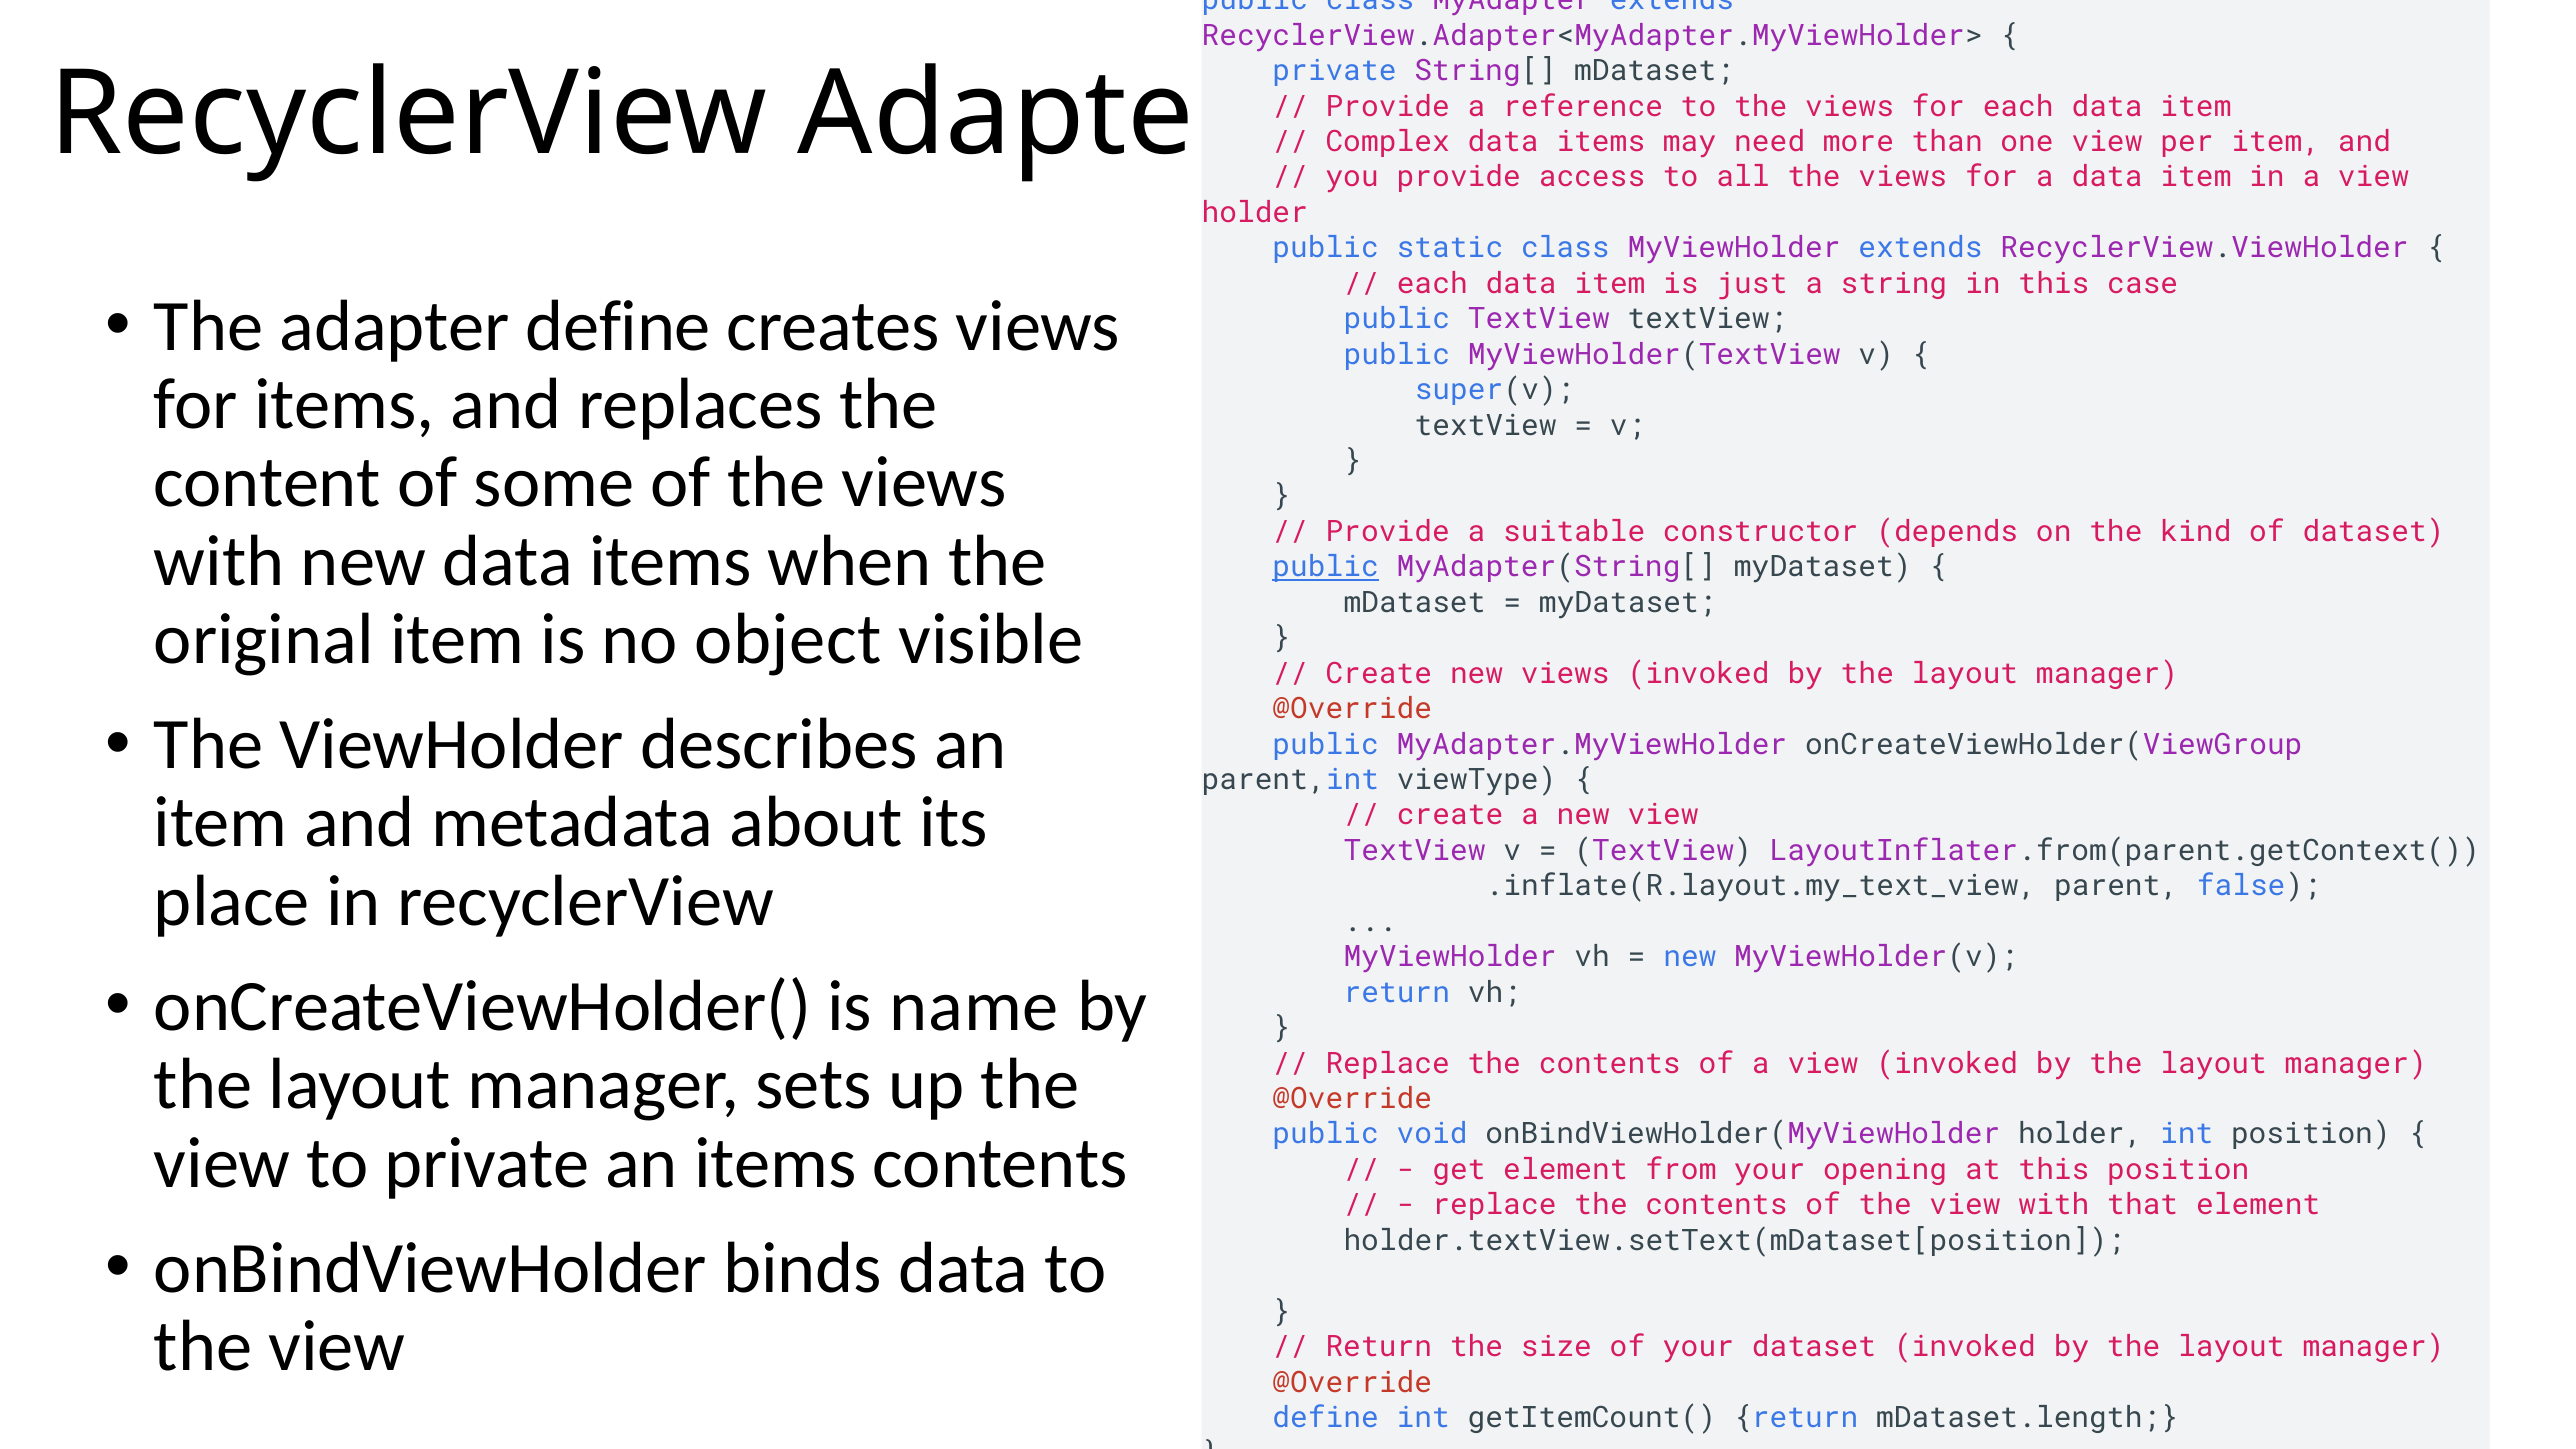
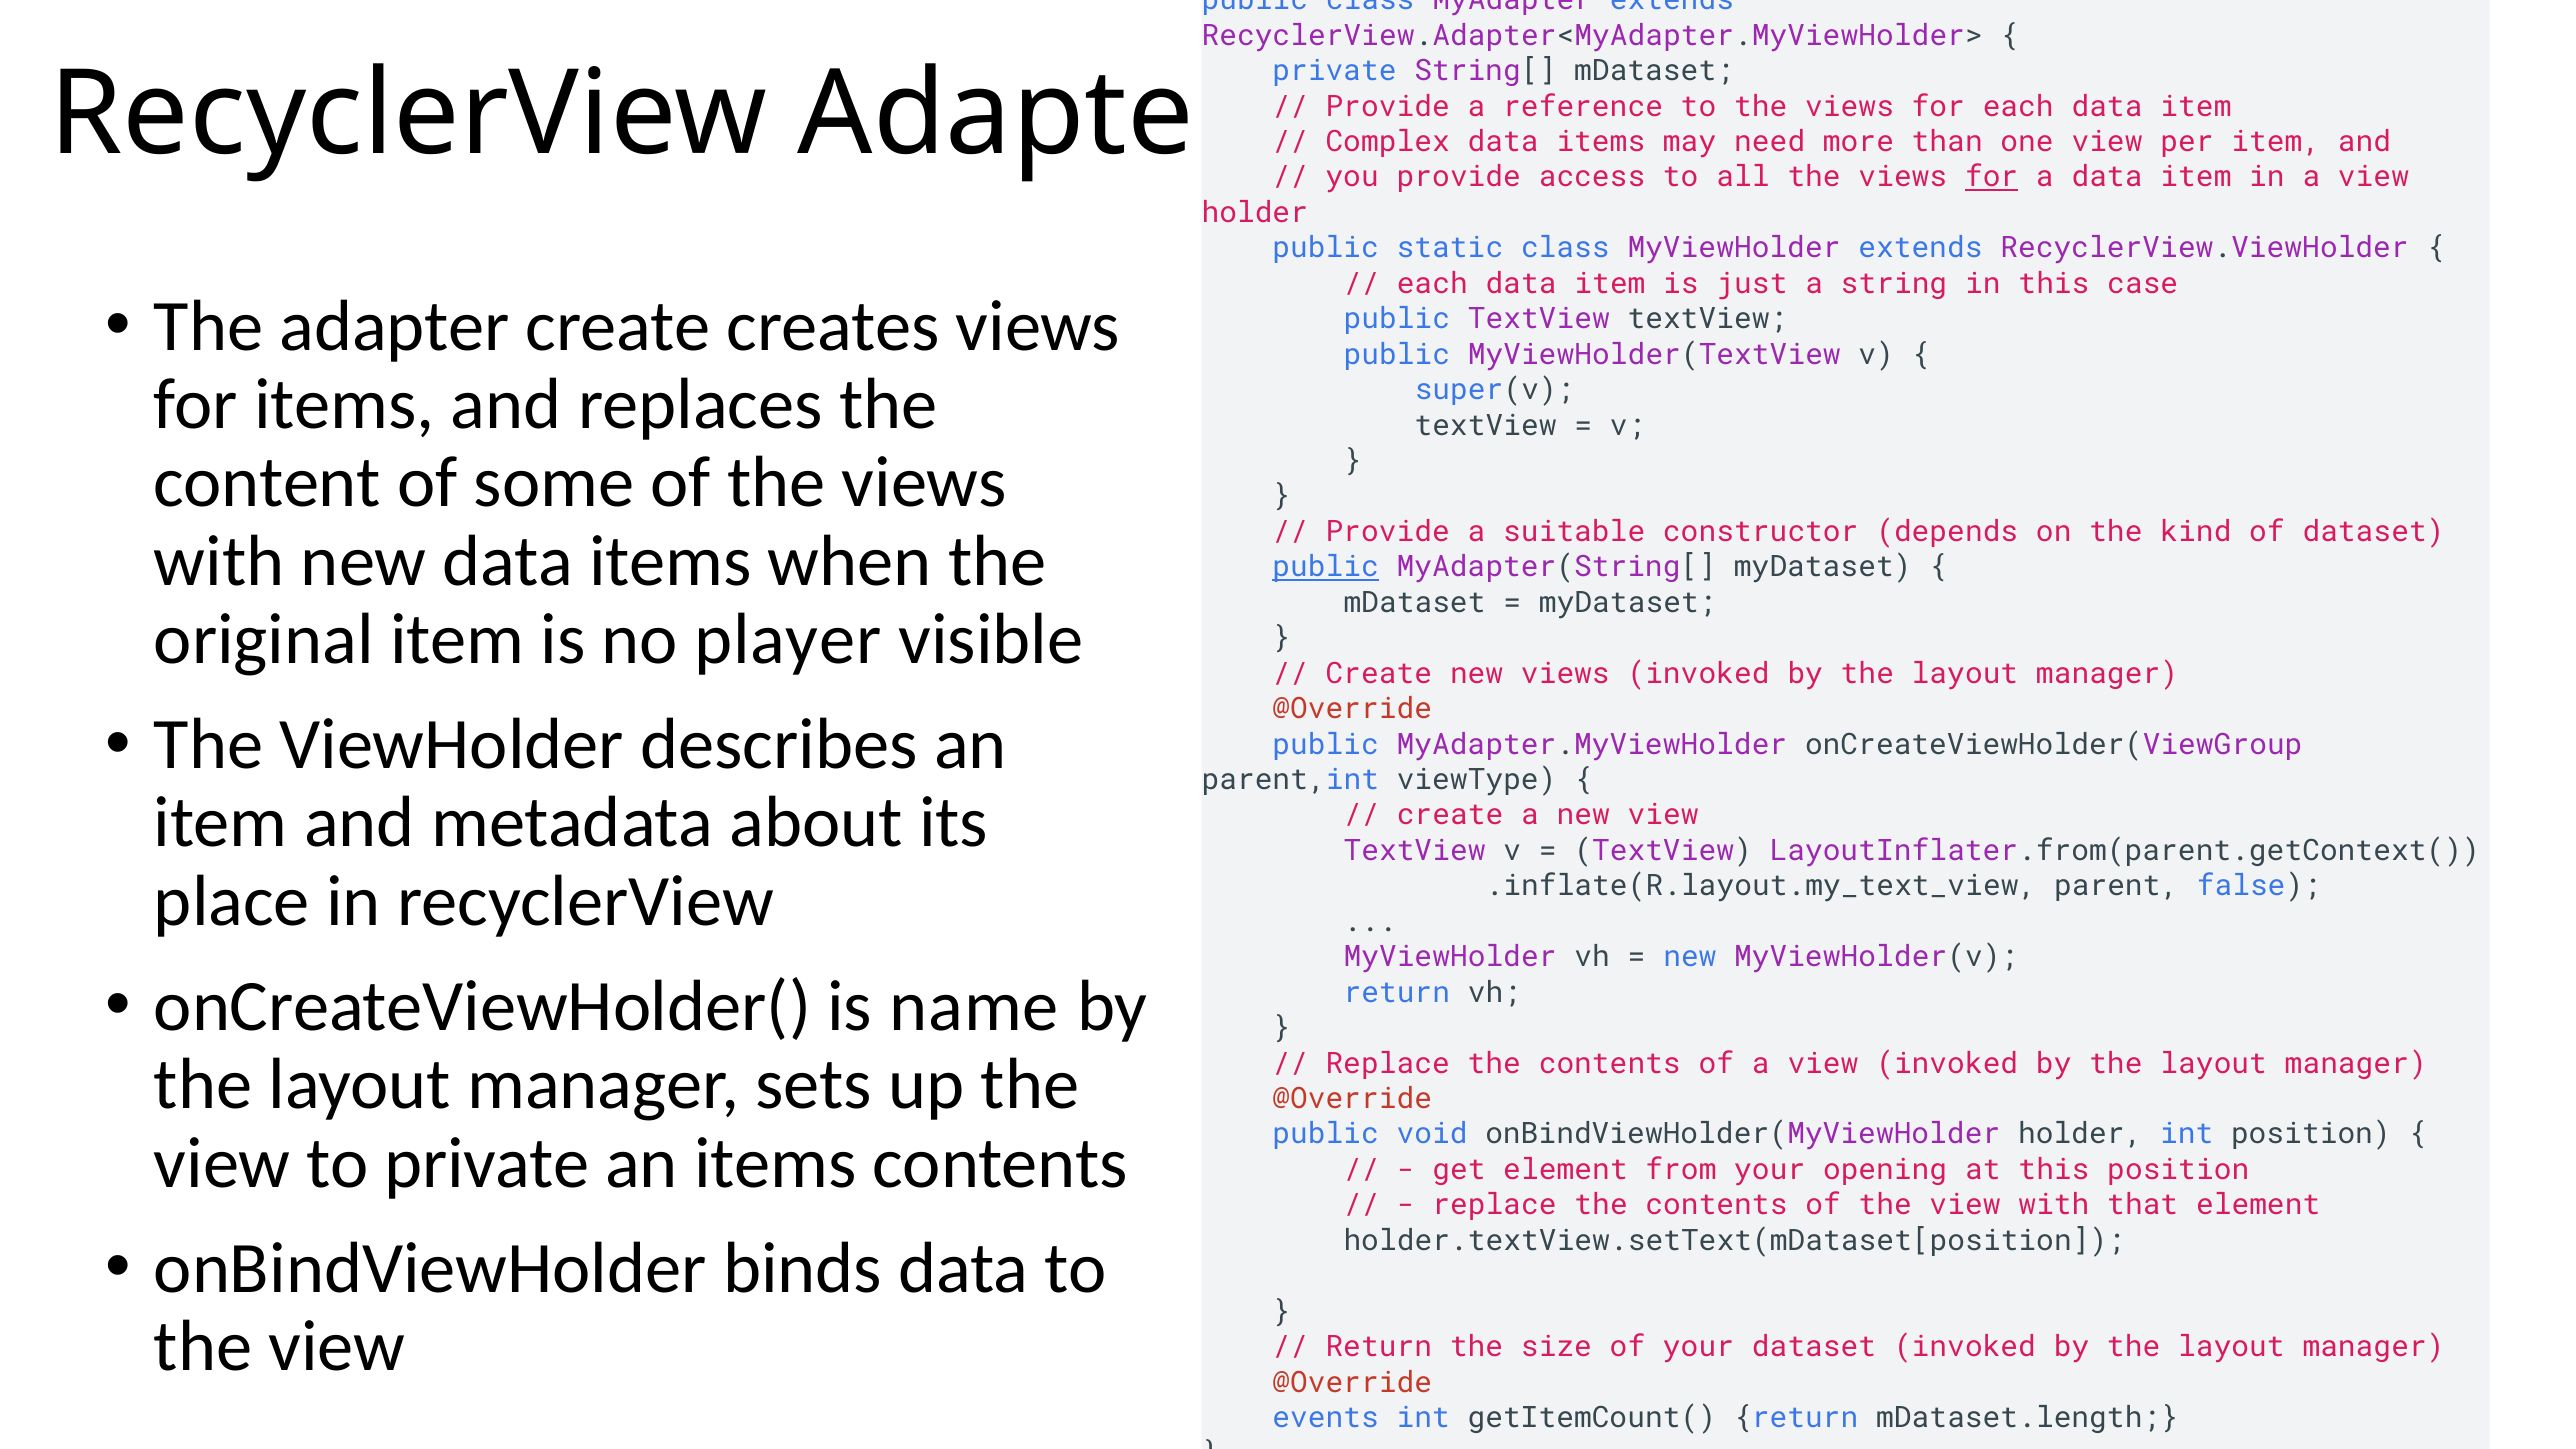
for at (1992, 177) underline: none -> present
adapter define: define -> create
object: object -> player
define at (1326, 1418): define -> events
